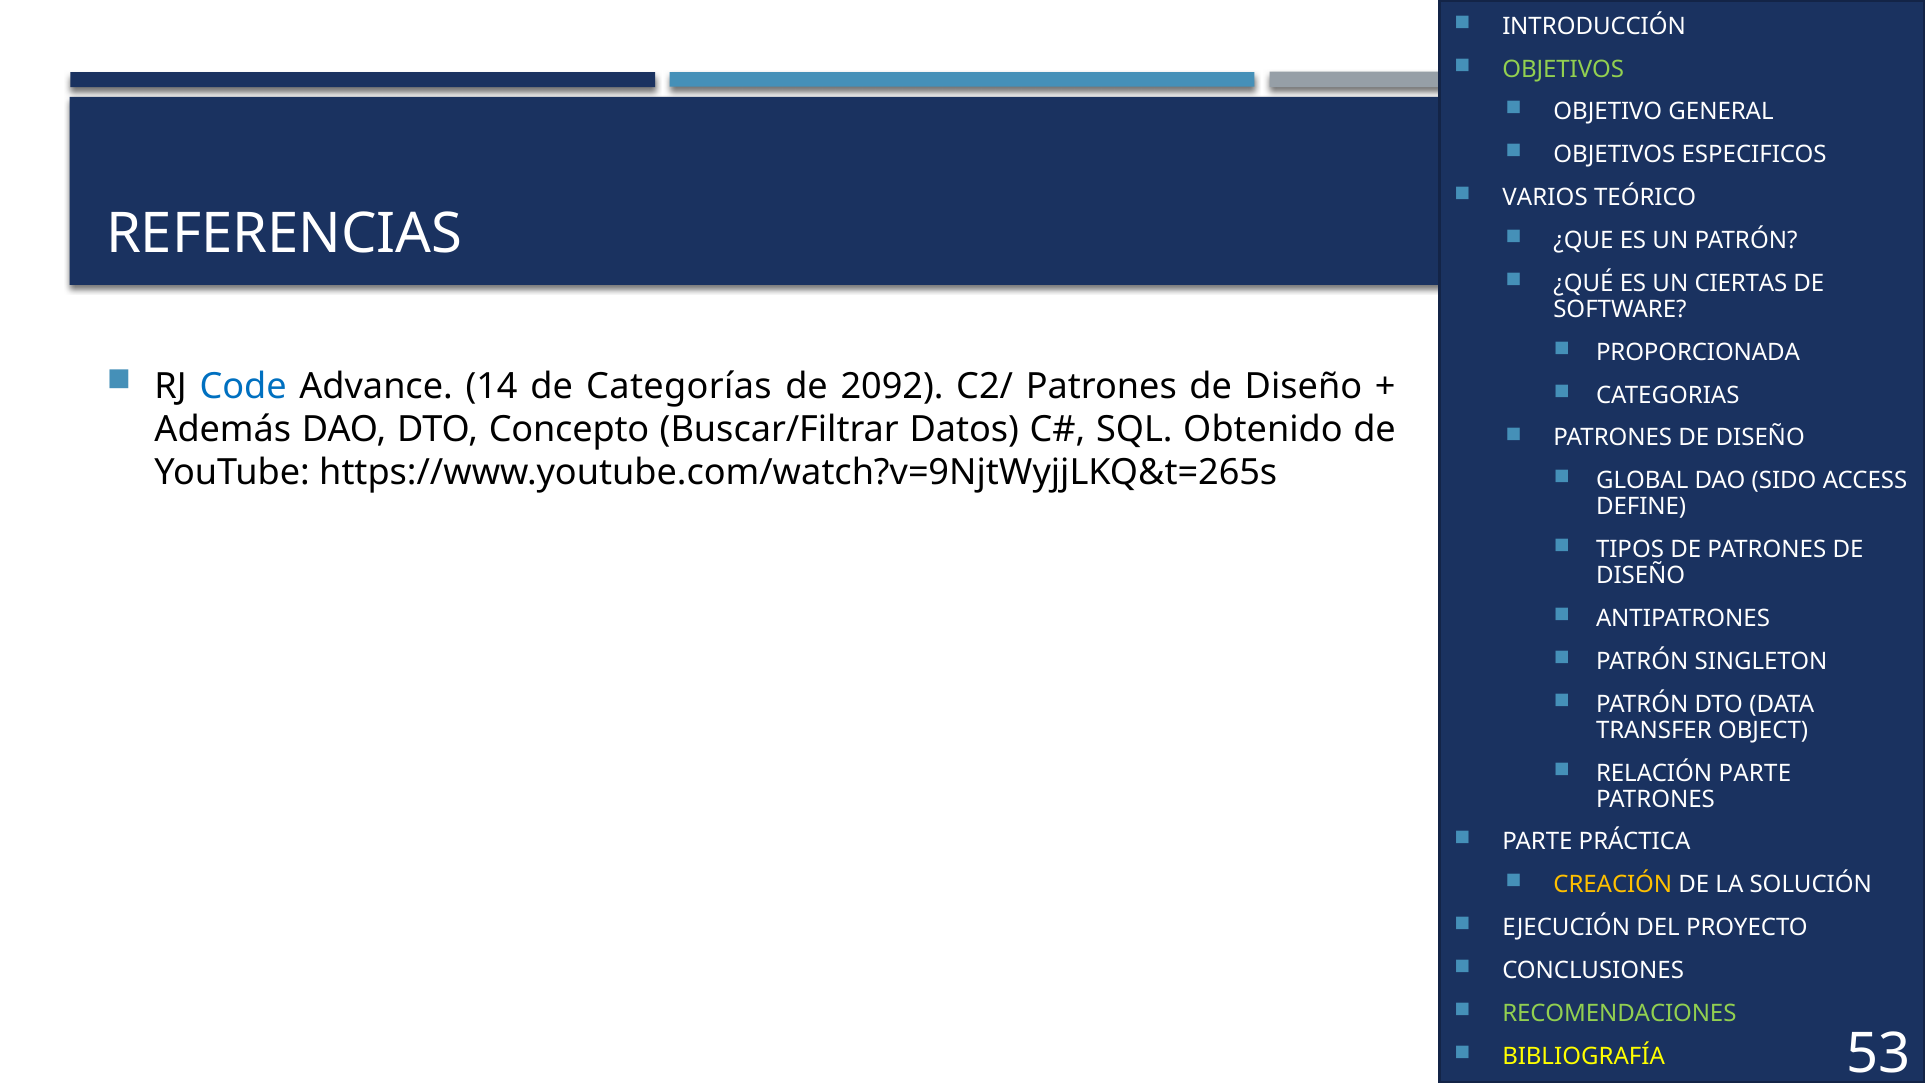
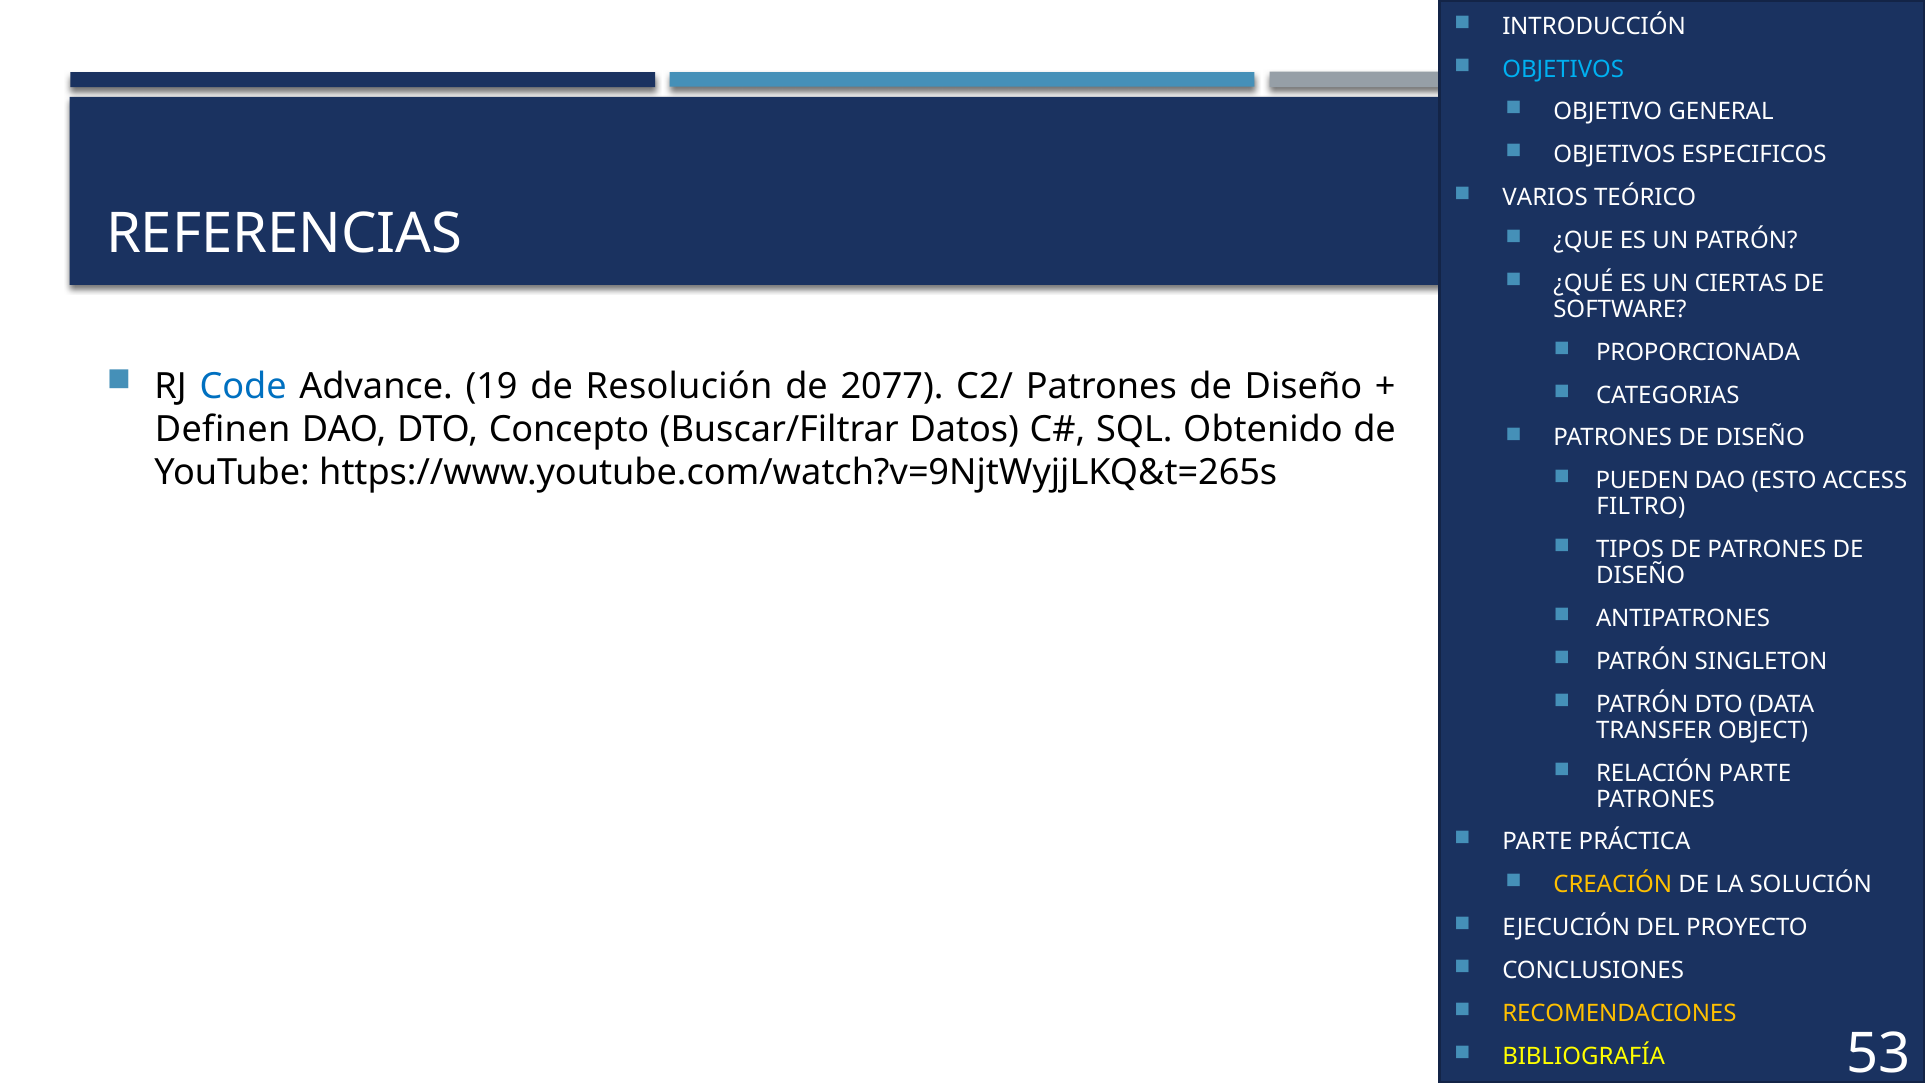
OBJETIVOS at (1563, 69) colour: light green -> light blue
14: 14 -> 19
Categorías: Categorías -> Resolución
2092: 2092 -> 2077
Además: Además -> Definen
GLOBAL: GLOBAL -> PUEDEN
SIDO: SIDO -> ESTO
DEFINE: DEFINE -> FILTRO
RECOMENDACIONES colour: light green -> yellow
